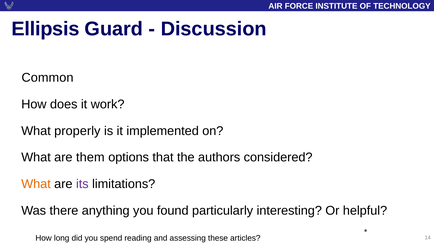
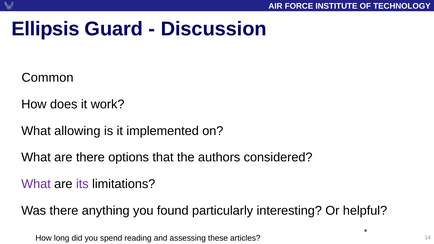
properly: properly -> allowing
are them: them -> there
What at (36, 184) colour: orange -> purple
